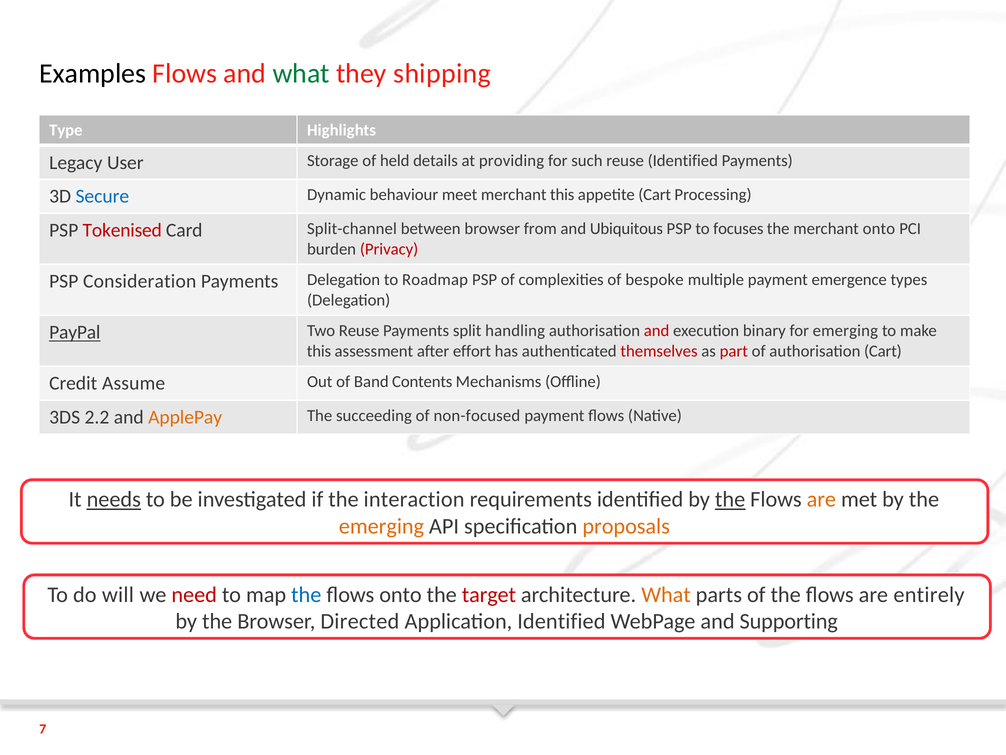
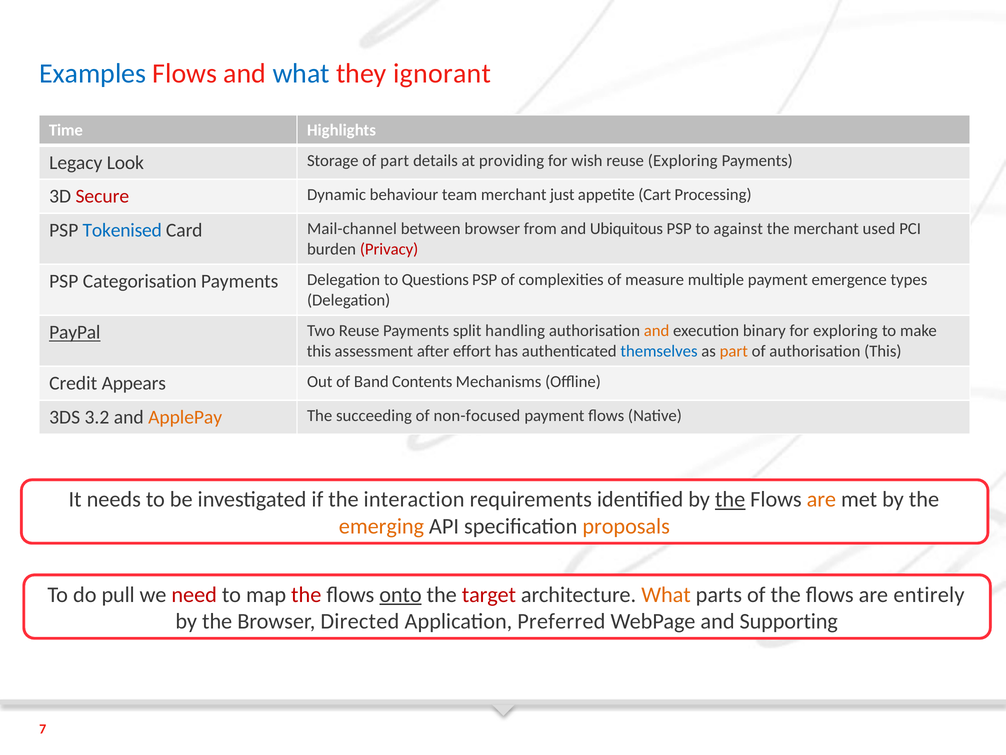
Examples colour: black -> blue
what at (301, 73) colour: green -> blue
shipping: shipping -> ignorant
Type: Type -> Time
User: User -> Look
of held: held -> part
such: such -> wish
reuse Identified: Identified -> Exploring
Secure colour: blue -> red
meet: meet -> team
merchant this: this -> just
Tokenised colour: red -> blue
Split-channel: Split-channel -> Mail-channel
focuses: focuses -> against
merchant onto: onto -> used
Consideration: Consideration -> Categorisation
Roadmap: Roadmap -> Questions
bespoke: bespoke -> measure
and at (657, 330) colour: red -> orange
for emerging: emerging -> exploring
themselves colour: red -> blue
part at (734, 351) colour: red -> orange
authorisation Cart: Cart -> This
Assume: Assume -> Appears
2.2: 2.2 -> 3.2
needs underline: present -> none
will: will -> pull
the at (306, 594) colour: blue -> red
onto at (400, 594) underline: none -> present
Application Identified: Identified -> Preferred
